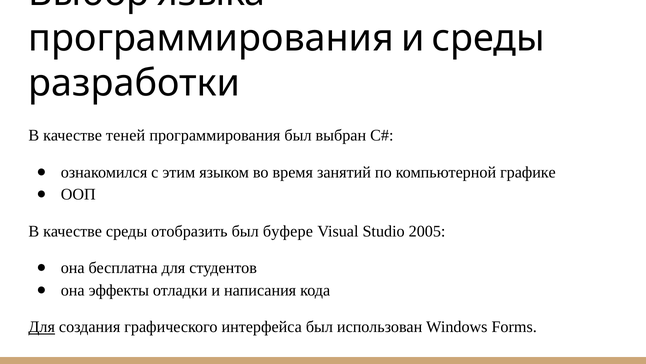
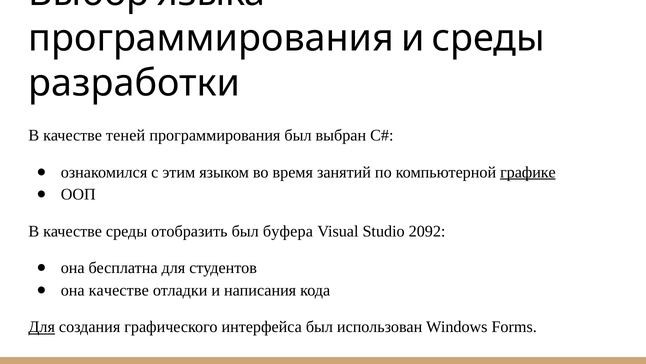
графике underline: none -> present
буфере: буфере -> буфера
2005: 2005 -> 2092
она эффекты: эффекты -> качестве
